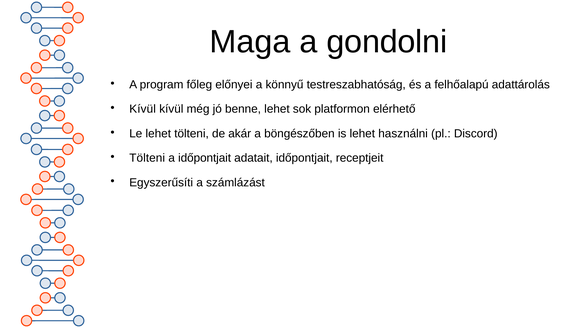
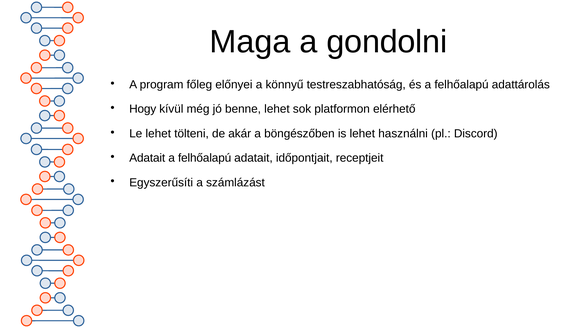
Kívül at (143, 109): Kívül -> Hogy
Tölteni at (147, 158): Tölteni -> Adatait
időpontjait at (205, 158): időpontjait -> felhőalapú
